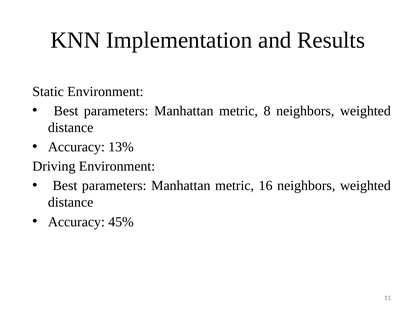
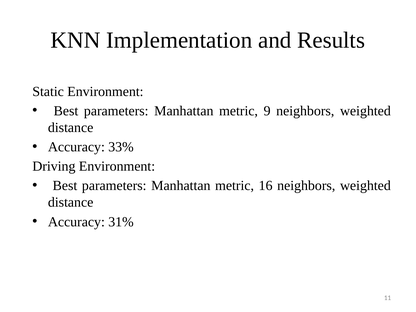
8: 8 -> 9
13%: 13% -> 33%
45%: 45% -> 31%
